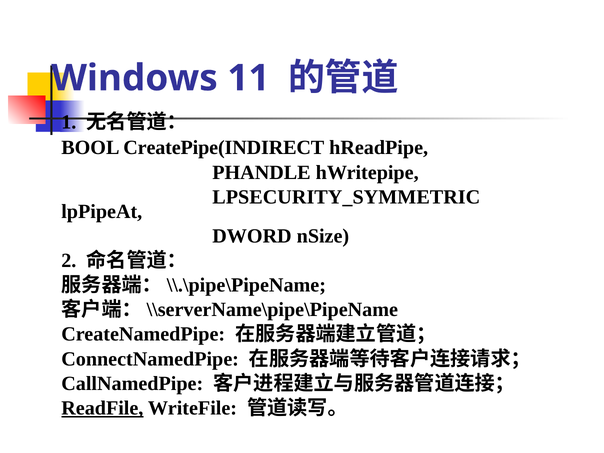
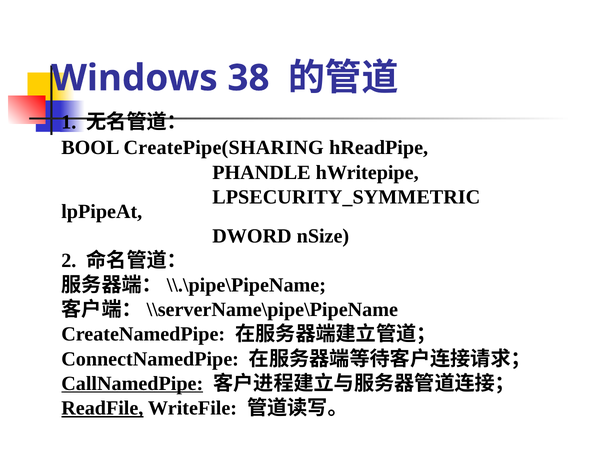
11: 11 -> 38
CreatePipe(INDIRECT: CreatePipe(INDIRECT -> CreatePipe(SHARING
CallNamedPipe underline: none -> present
